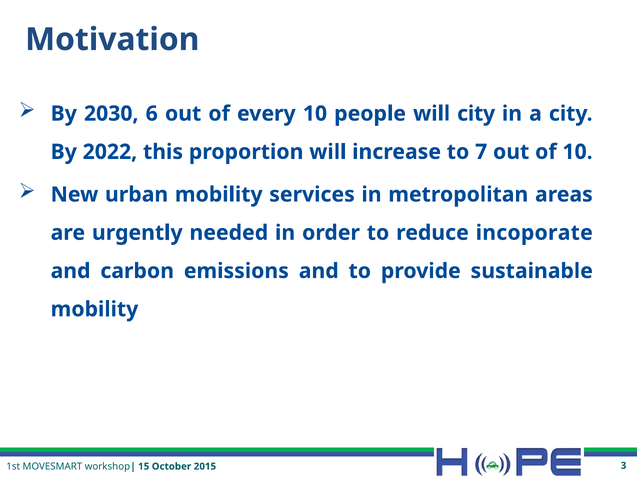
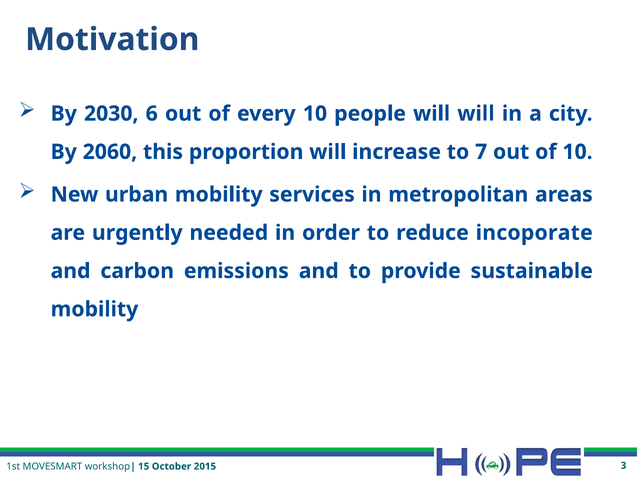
will city: city -> will
2022: 2022 -> 2060
